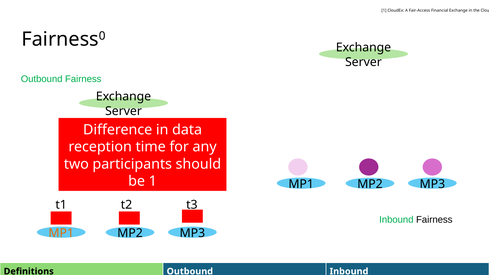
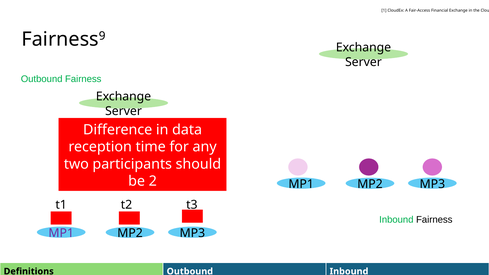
0: 0 -> 9
be 1: 1 -> 2
MP1 at (61, 233) colour: orange -> purple
